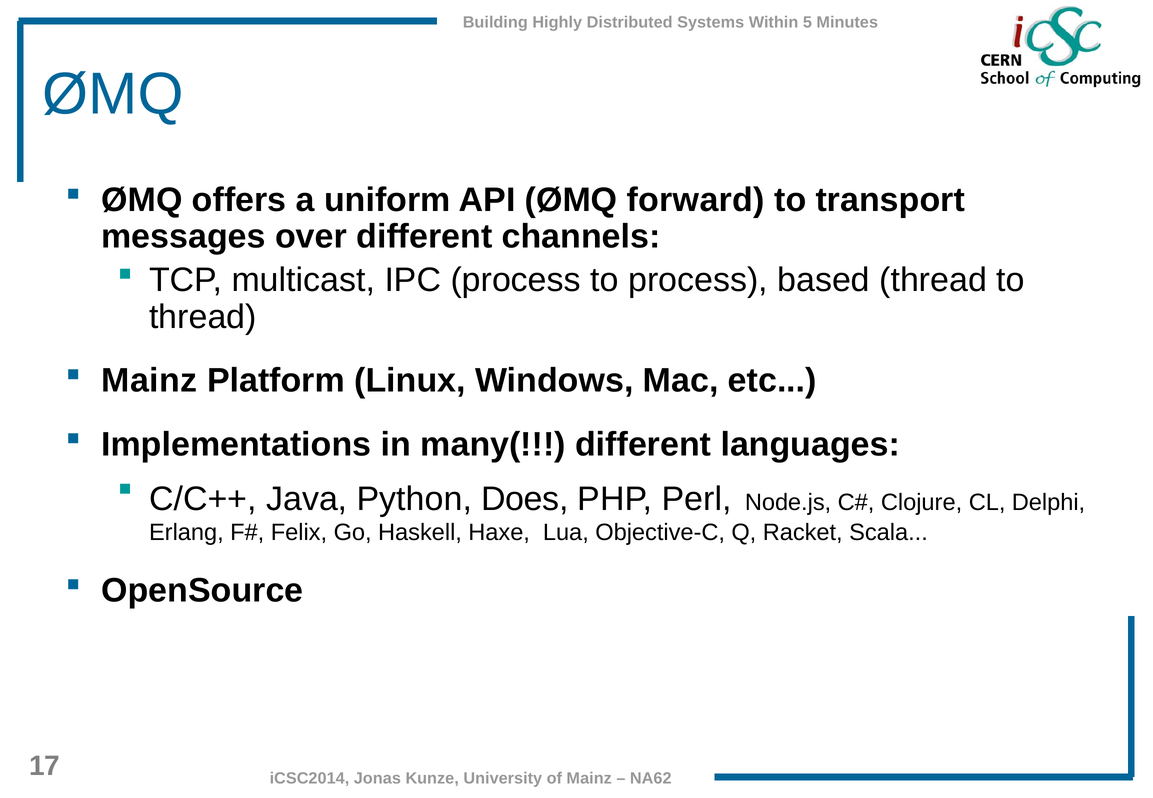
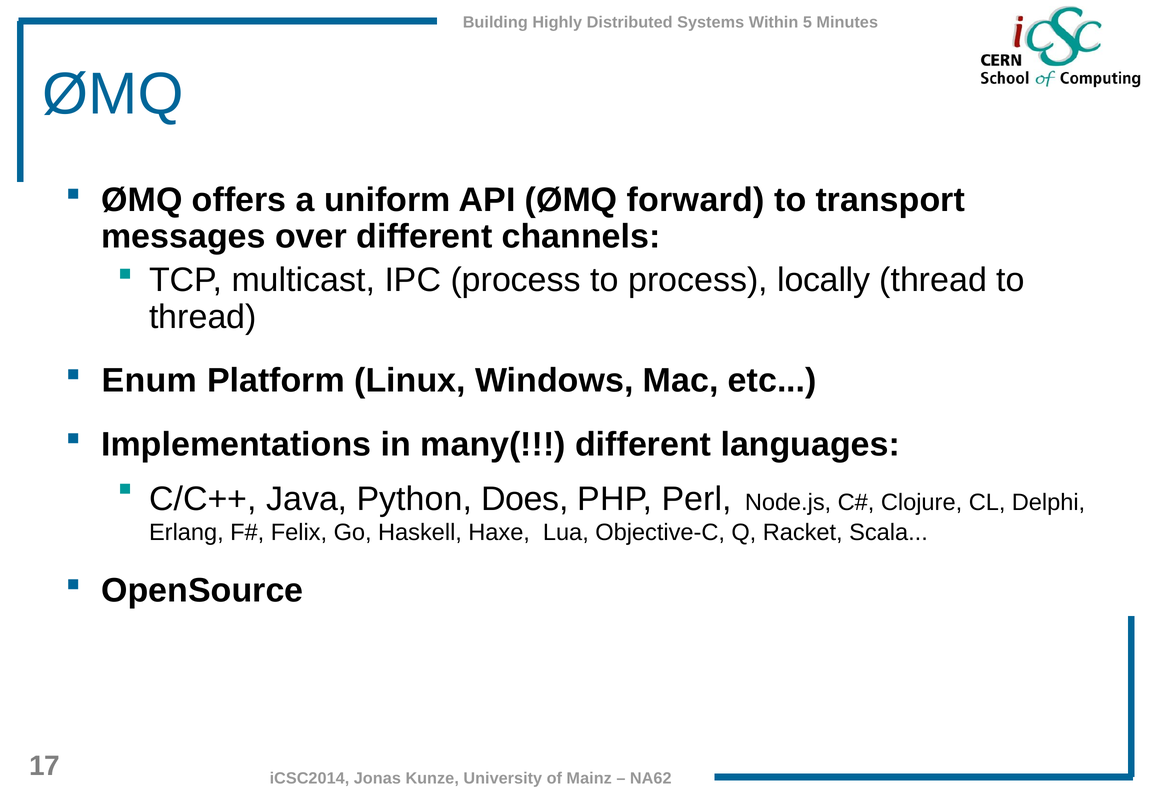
based: based -> locally
Mainz at (149, 381): Mainz -> Enum
